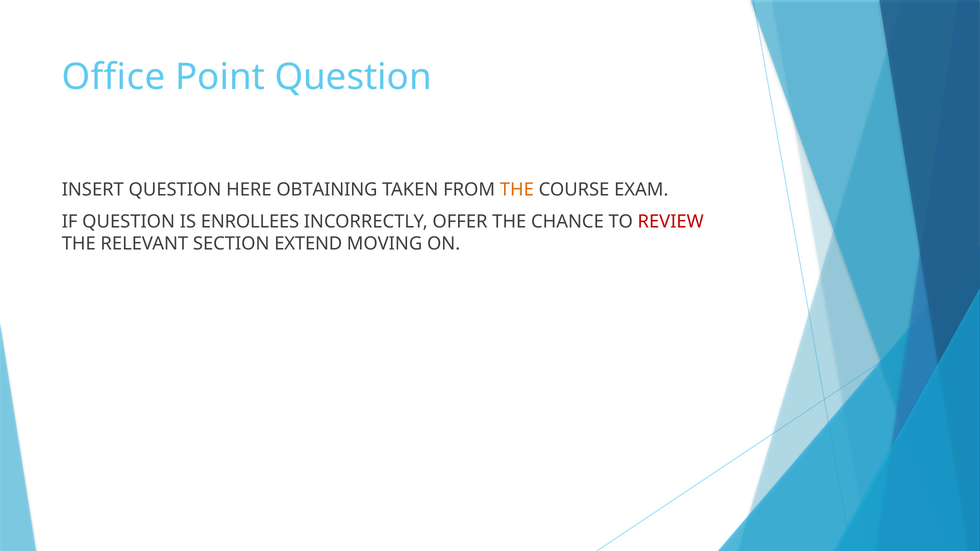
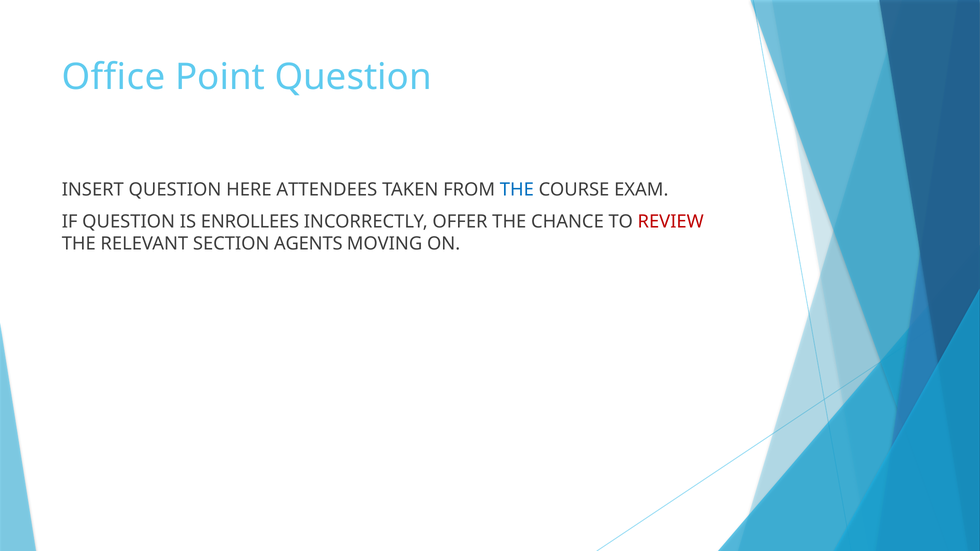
OBTAINING: OBTAINING -> ATTENDEES
THE at (517, 190) colour: orange -> blue
EXTEND: EXTEND -> AGENTS
